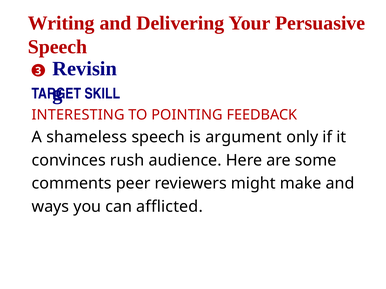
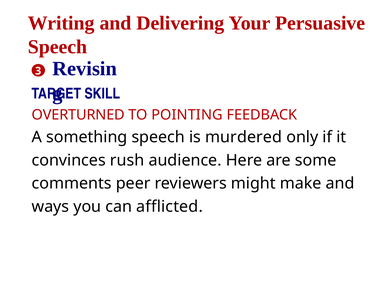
INTERESTING: INTERESTING -> OVERTURNED
shameless: shameless -> something
argument: argument -> murdered
